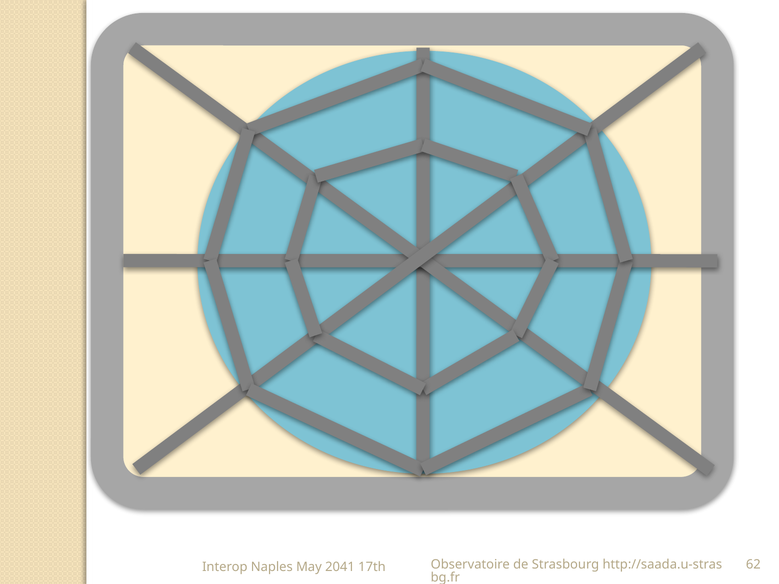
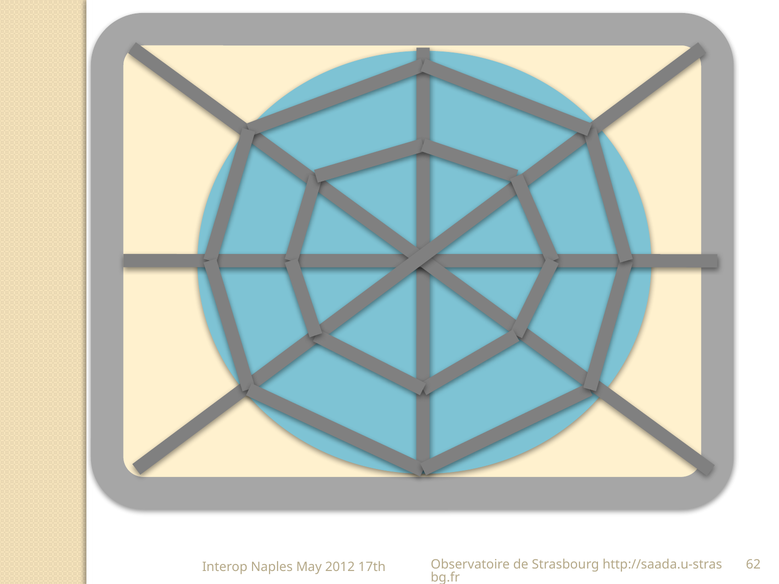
2041: 2041 -> 2012
